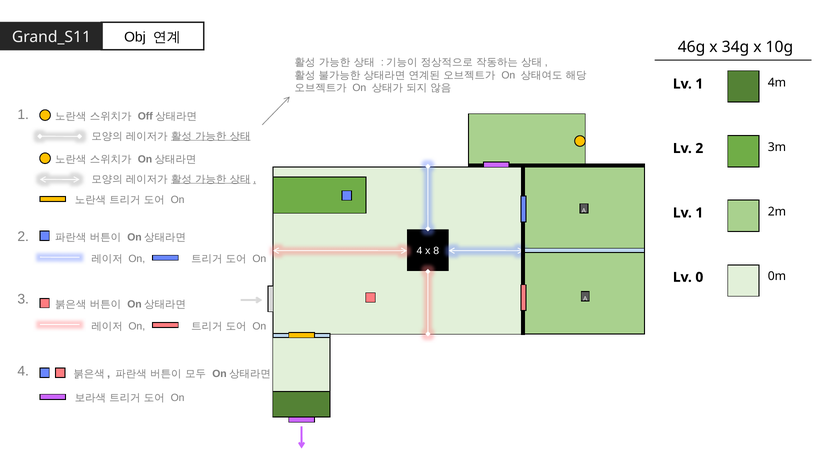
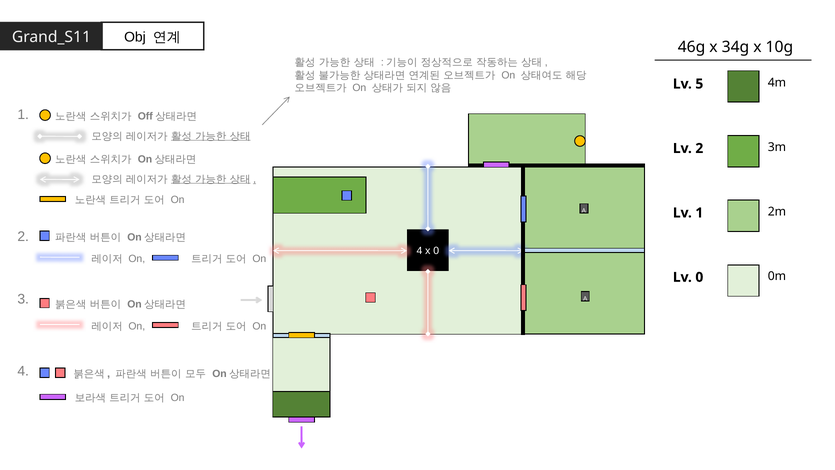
1 at (699, 84): 1 -> 5
x 8: 8 -> 0
